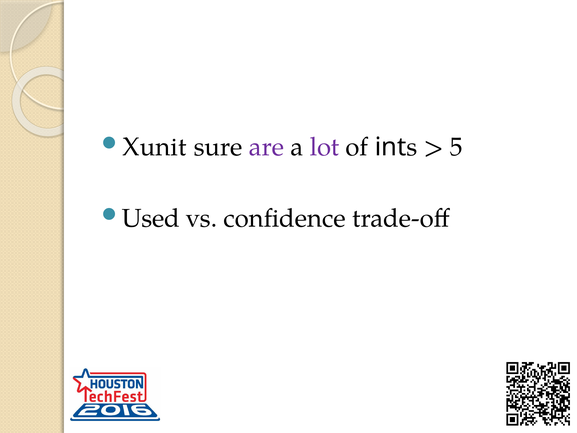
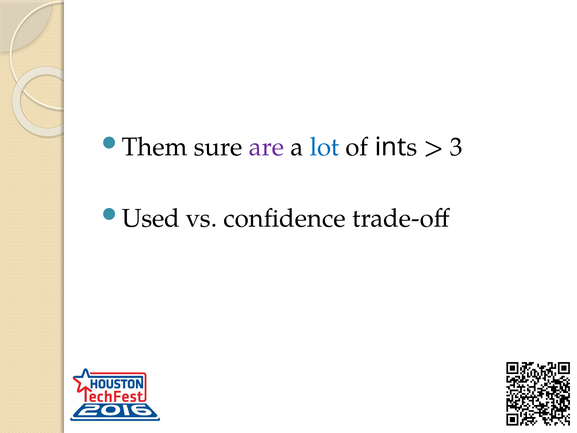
Xunit: Xunit -> Them
lot colour: purple -> blue
5: 5 -> 3
